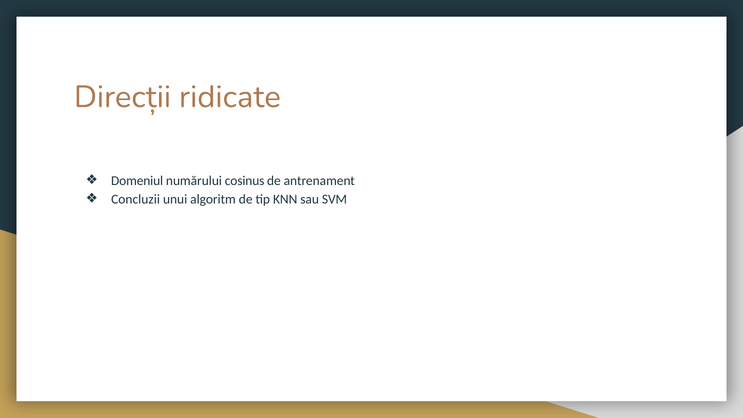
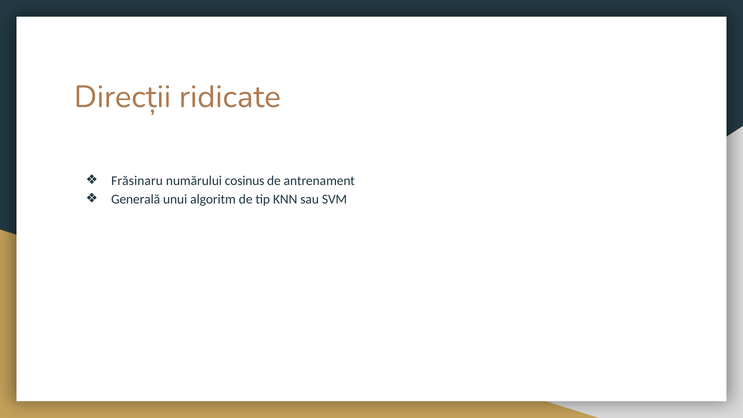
Domeniul: Domeniul -> Frăsinaru
Concluzii: Concluzii -> Generală
